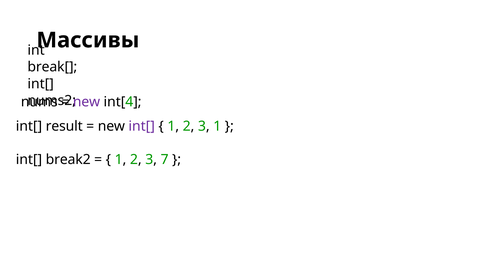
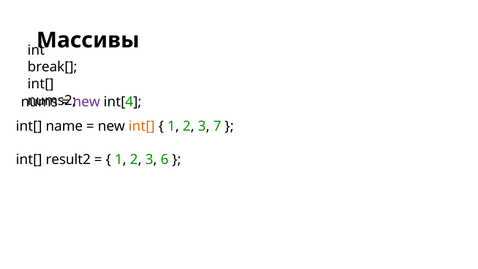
result: result -> name
int[ at (142, 126) colour: purple -> orange
3 1: 1 -> 7
break2: break2 -> result2
7: 7 -> 6
